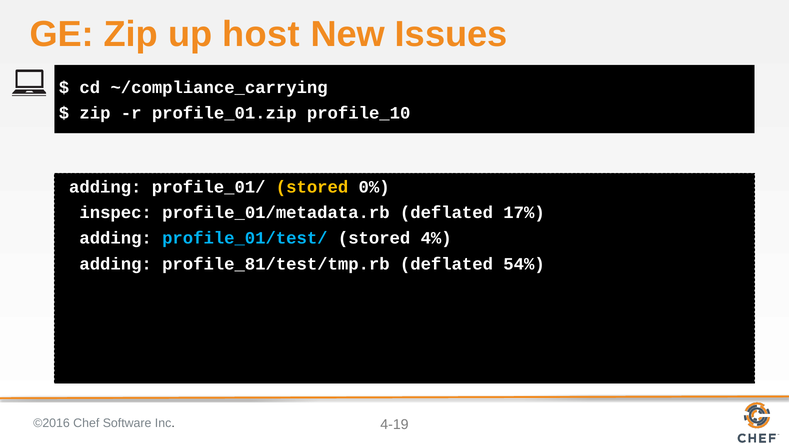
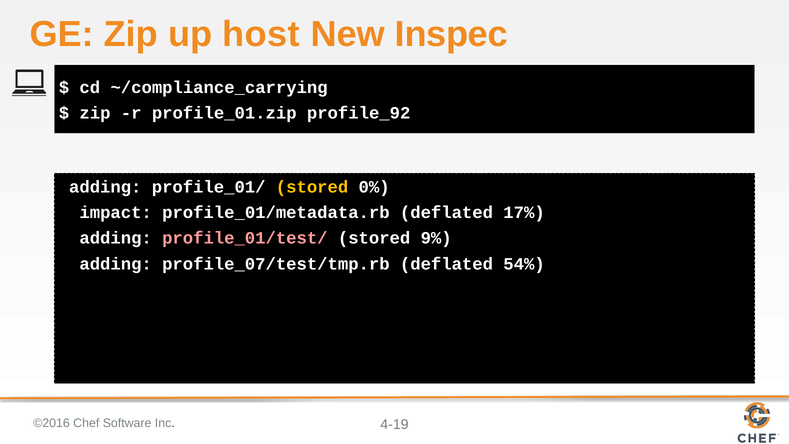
Issues: Issues -> Inspec
profile_10: profile_10 -> profile_92
inspec: inspec -> impact
profile_01/test/ colour: light blue -> pink
4%: 4% -> 9%
profile_81/test/tmp.rb: profile_81/test/tmp.rb -> profile_07/test/tmp.rb
